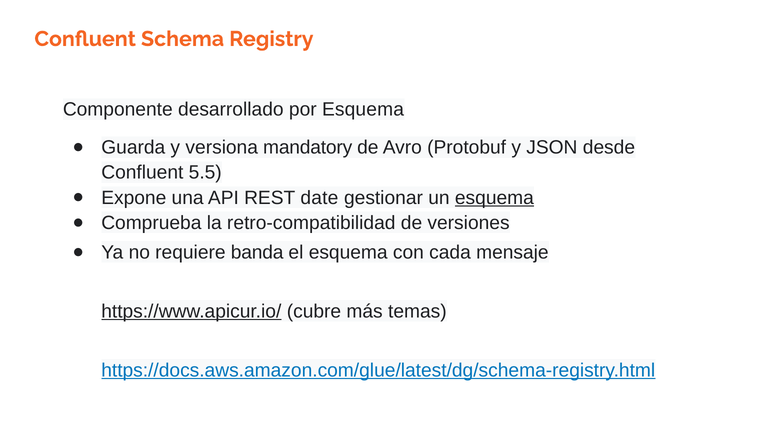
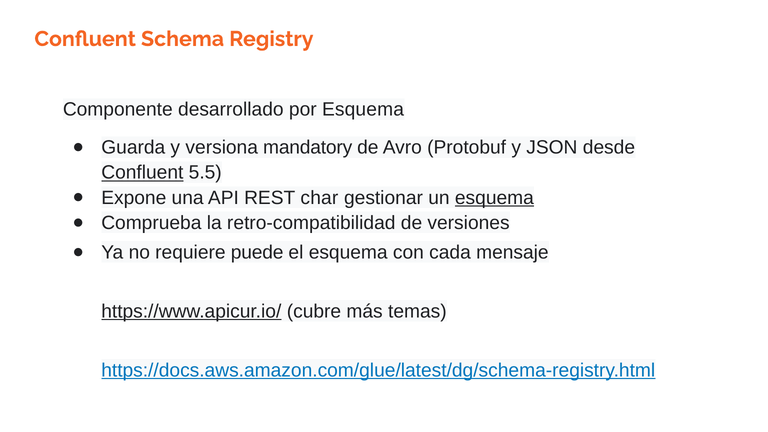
Confluent at (142, 173) underline: none -> present
date: date -> char
banda: banda -> puede
